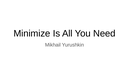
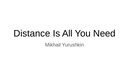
Minimize: Minimize -> Distance
